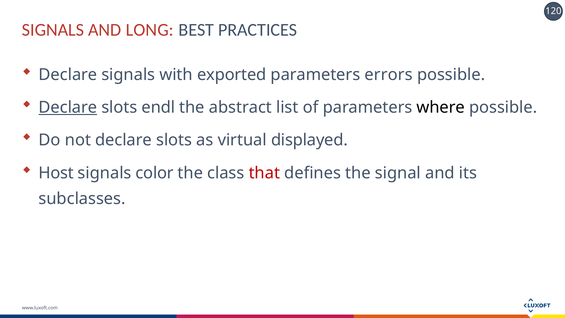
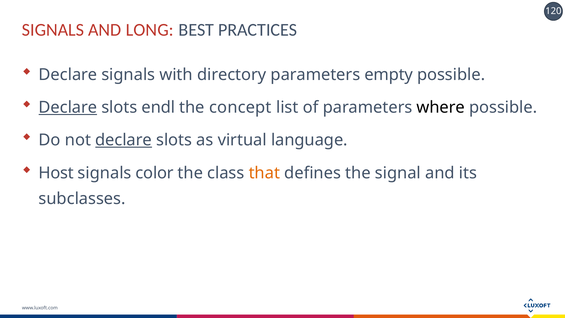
exported: exported -> directory
errors: errors -> empty
abstract: abstract -> concept
declare at (124, 140) underline: none -> present
displayed: displayed -> language
that colour: red -> orange
